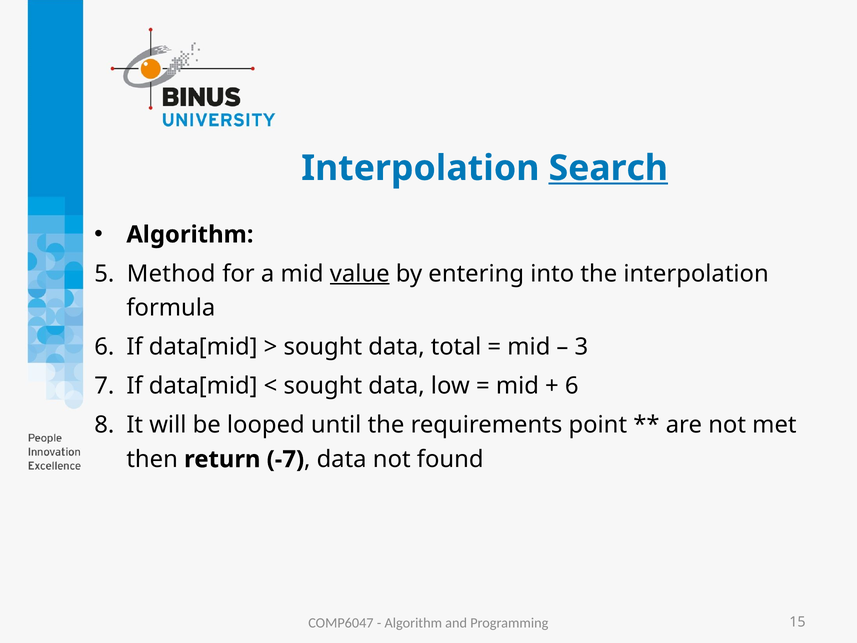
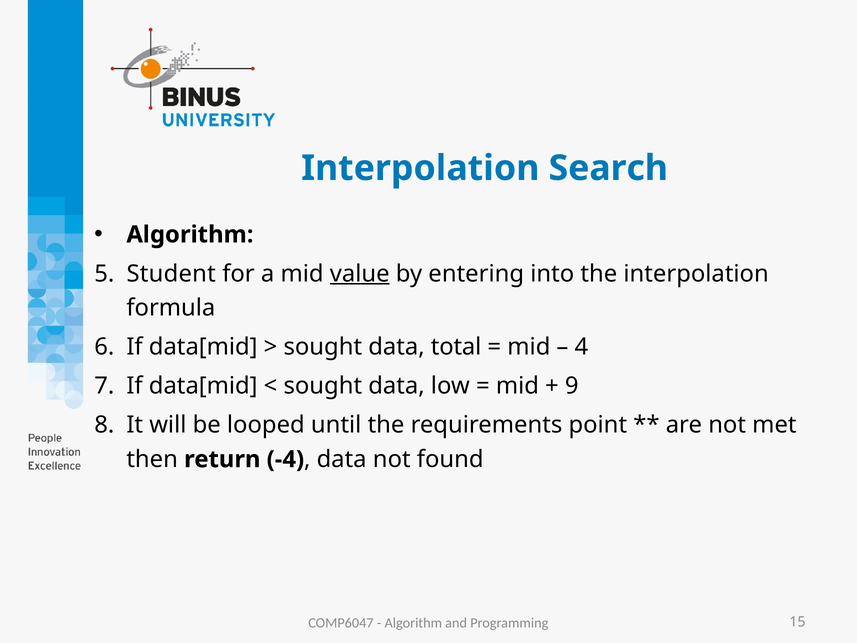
Search underline: present -> none
Method: Method -> Student
3: 3 -> 4
6 at (572, 386): 6 -> 9
-7: -7 -> -4
